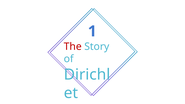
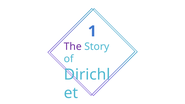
The colour: red -> purple
